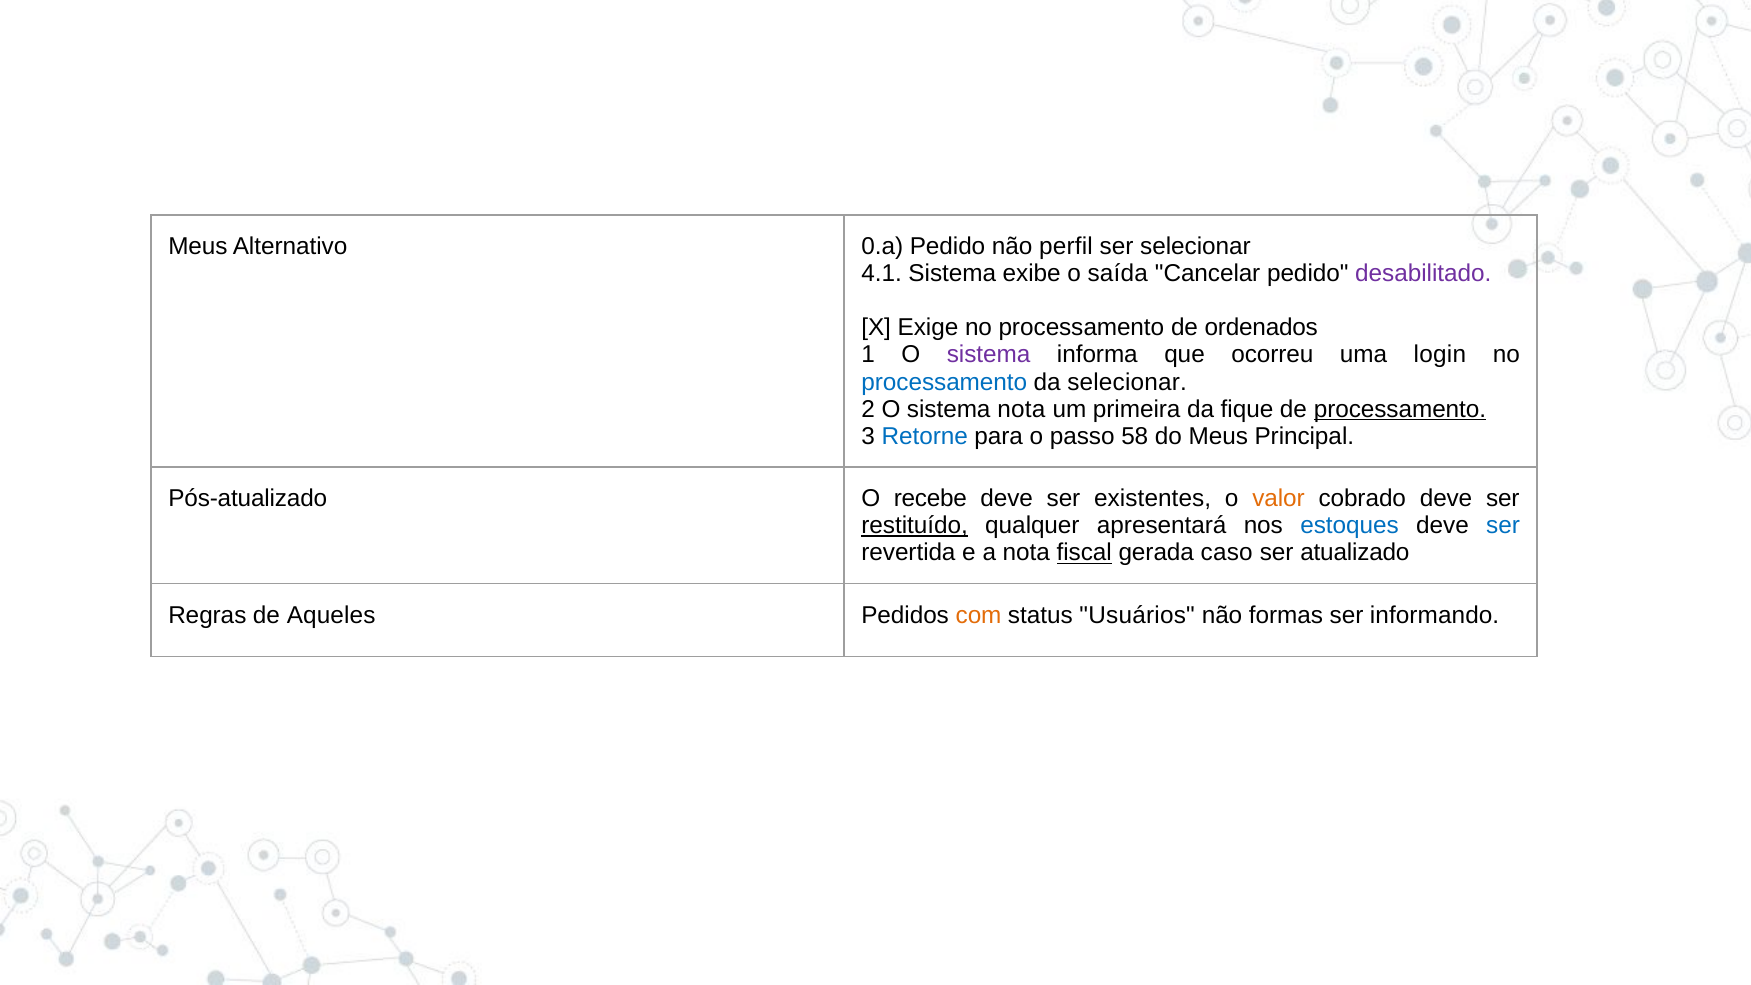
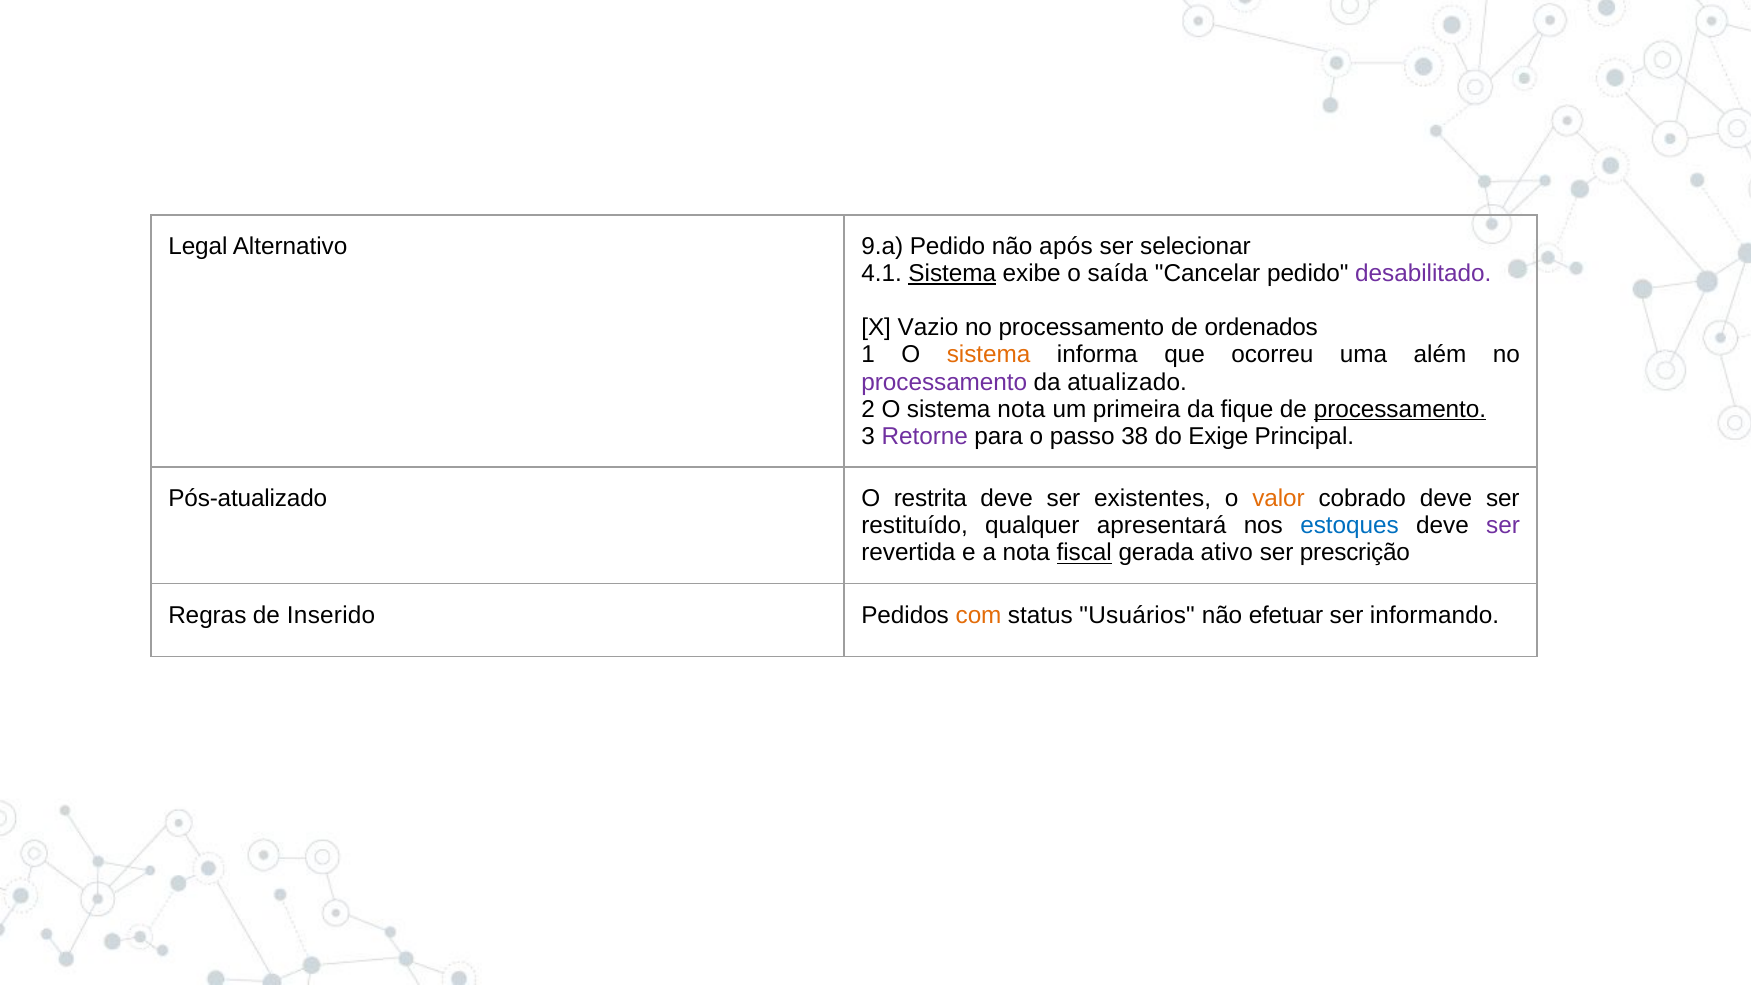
Meus at (198, 246): Meus -> Legal
0.a: 0.a -> 9.a
perfil: perfil -> após
Sistema at (952, 273) underline: none -> present
Exige: Exige -> Vazio
sistema at (989, 355) colour: purple -> orange
login: login -> além
processamento at (944, 382) colour: blue -> purple
da selecionar: selecionar -> atualizado
Retorne colour: blue -> purple
58: 58 -> 38
do Meus: Meus -> Exige
recebe: recebe -> restrita
restituído underline: present -> none
ser at (1503, 526) colour: blue -> purple
caso: caso -> ativo
atualizado: atualizado -> prescrição
Aqueles: Aqueles -> Inserido
formas: formas -> efetuar
